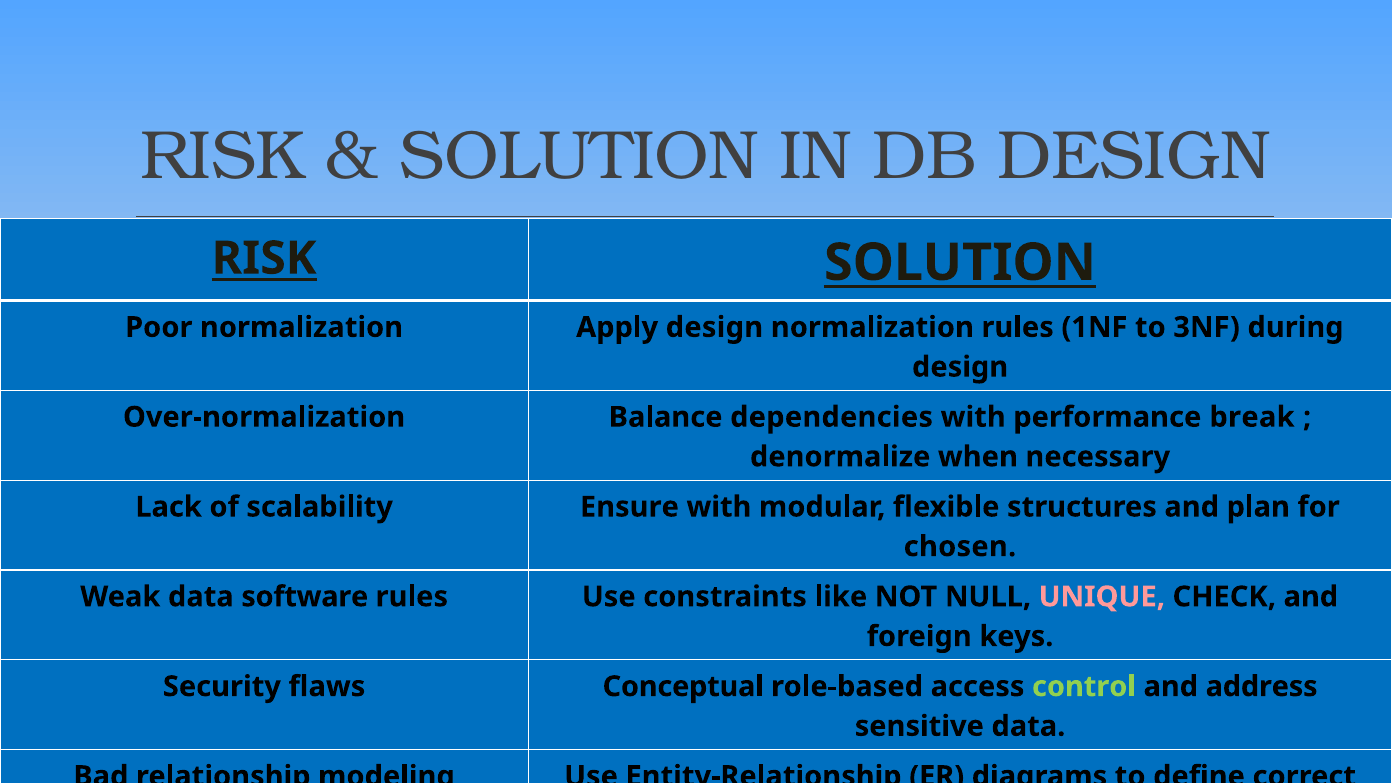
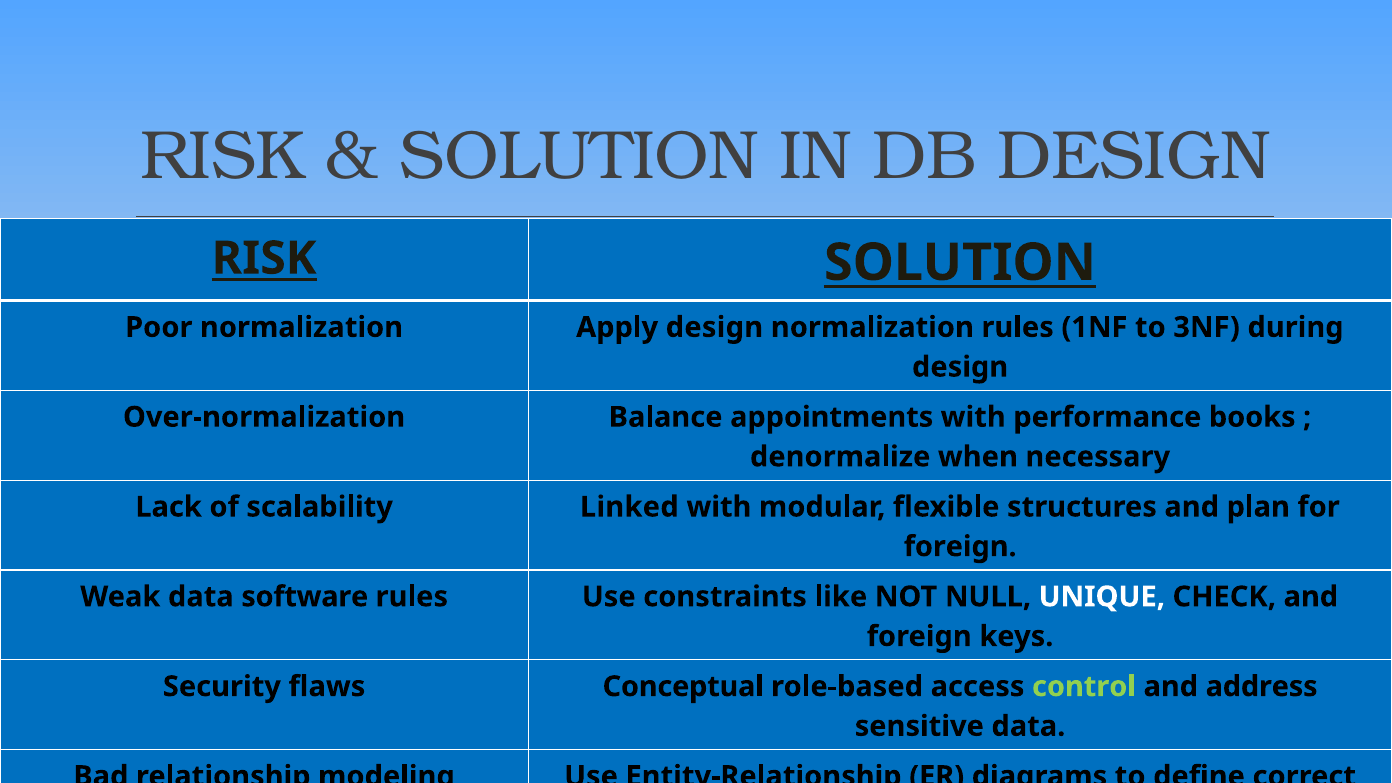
dependencies: dependencies -> appointments
break: break -> books
Ensure: Ensure -> Linked
chosen at (960, 547): chosen -> foreign
UNIQUE colour: pink -> white
